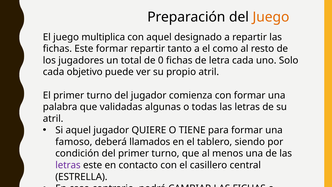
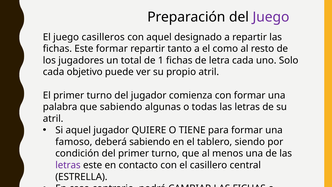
Juego at (271, 17) colour: orange -> purple
multiplica: multiplica -> casilleros
0: 0 -> 1
que validadas: validadas -> sabiendo
deberá llamados: llamados -> sabiendo
